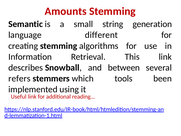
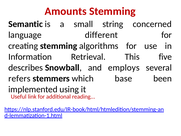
generation: generation -> concerned
This link: link -> five
between: between -> employs
tools: tools -> base
